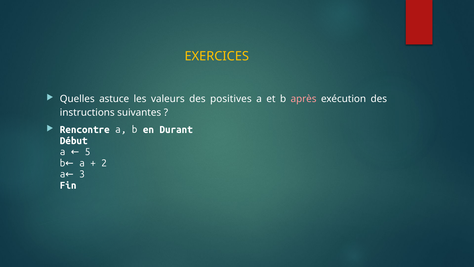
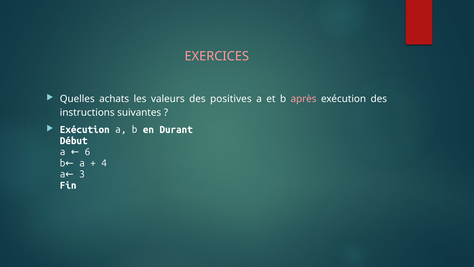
EXERCICES colour: yellow -> pink
astuce: astuce -> achats
Rencontre at (85, 129): Rencontre -> Exécution
5: 5 -> 6
2: 2 -> 4
